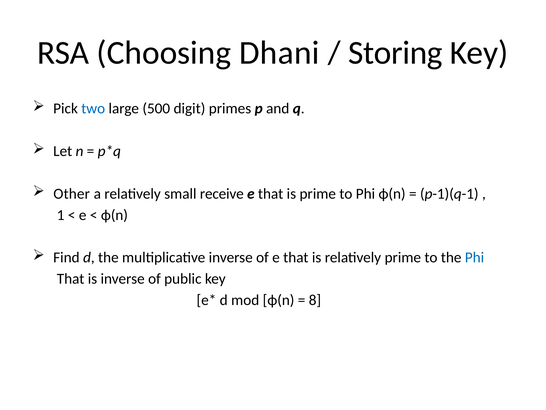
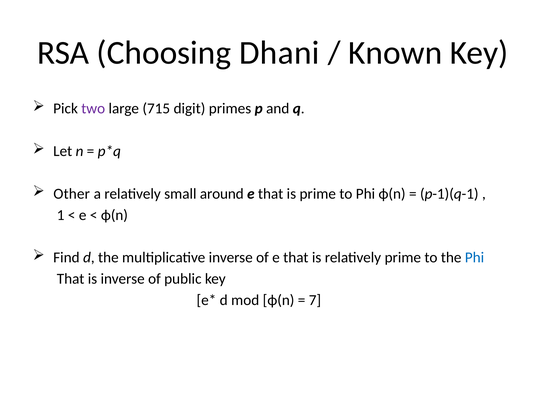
Storing: Storing -> Known
two colour: blue -> purple
500: 500 -> 715
receive: receive -> around
8: 8 -> 7
